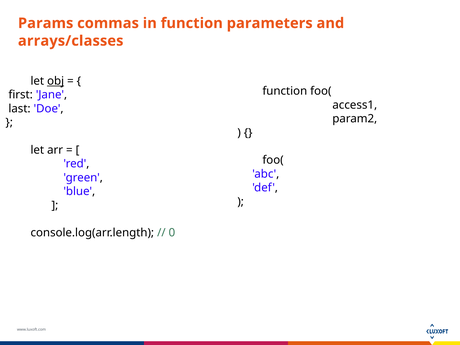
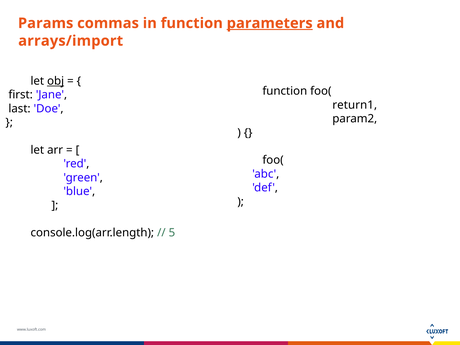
parameters underline: none -> present
arrays/classes: arrays/classes -> arrays/import
access1: access1 -> return1
0: 0 -> 5
